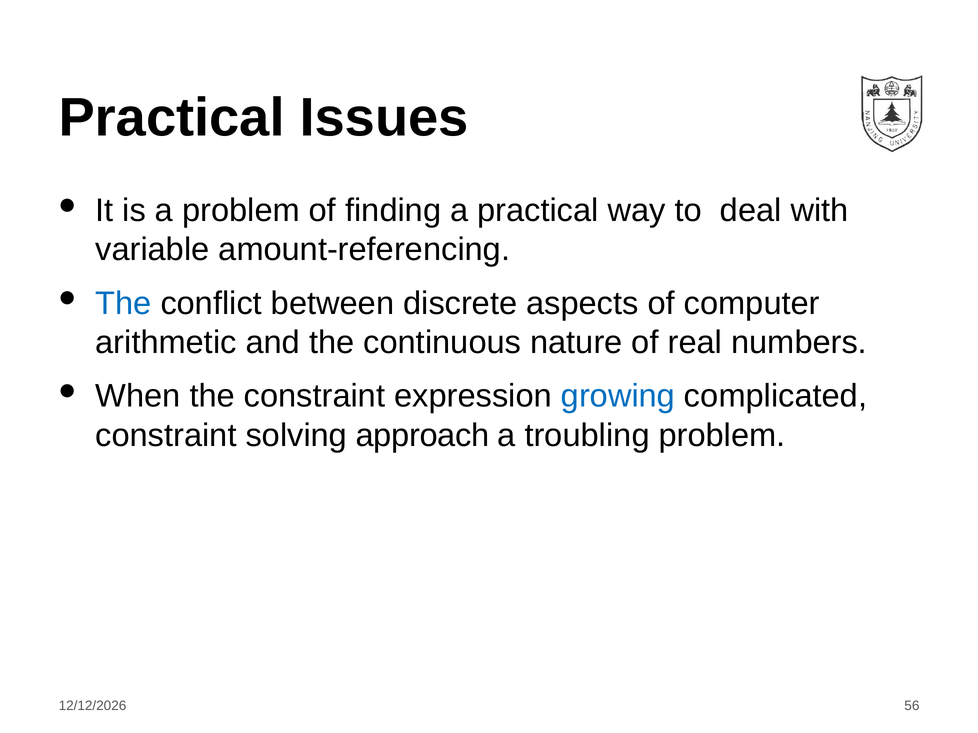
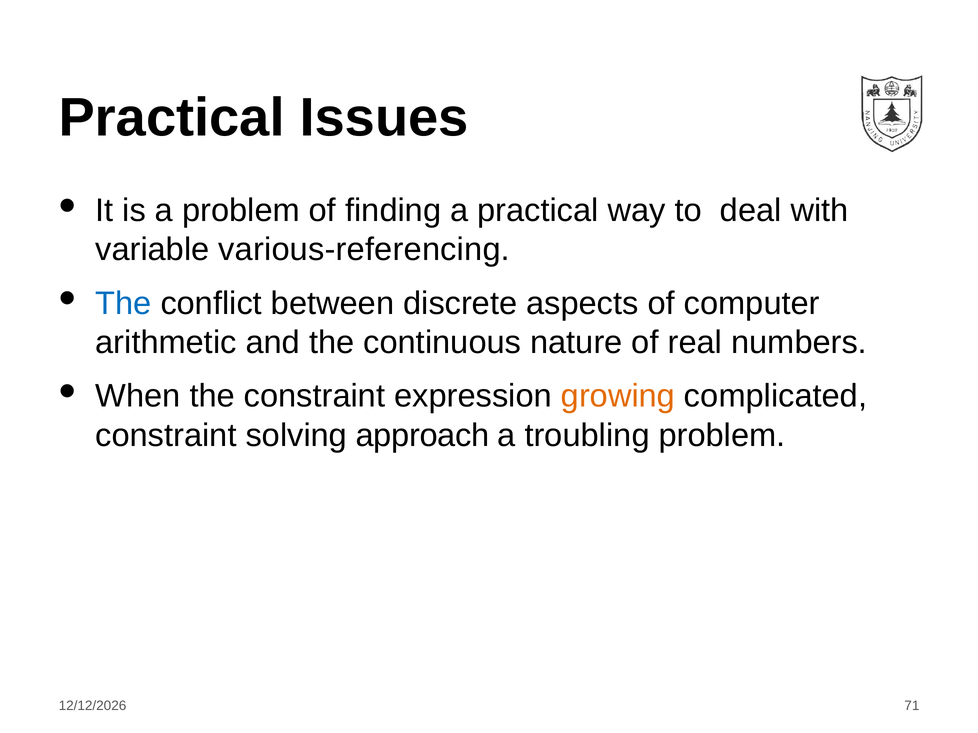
amount-referencing: amount-referencing -> various-referencing
growing colour: blue -> orange
56: 56 -> 71
